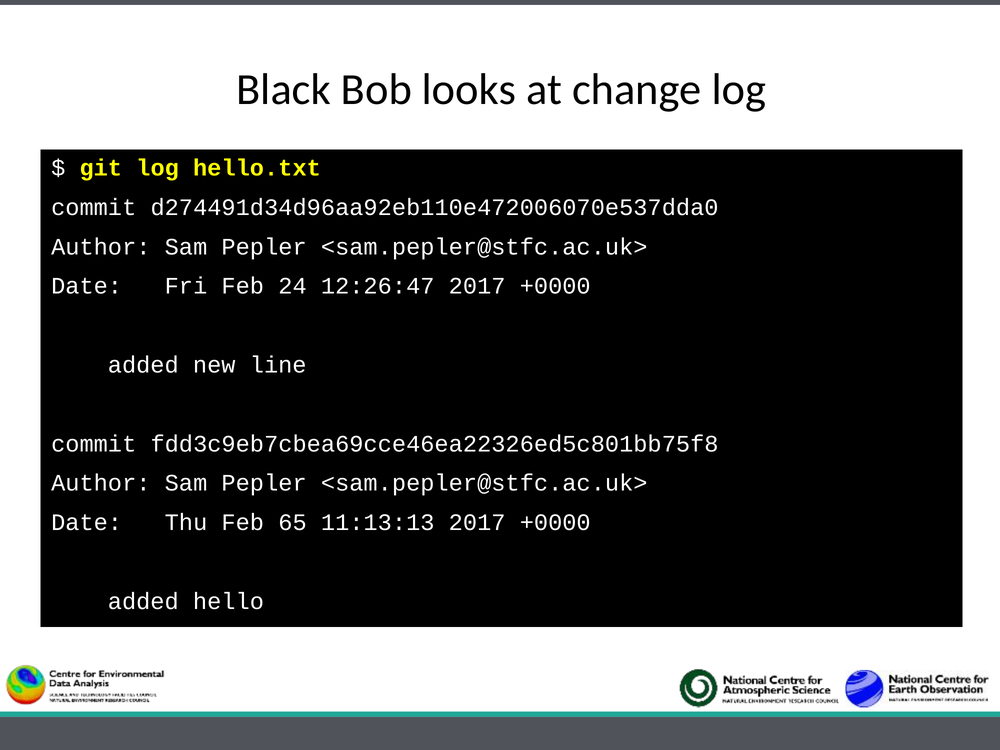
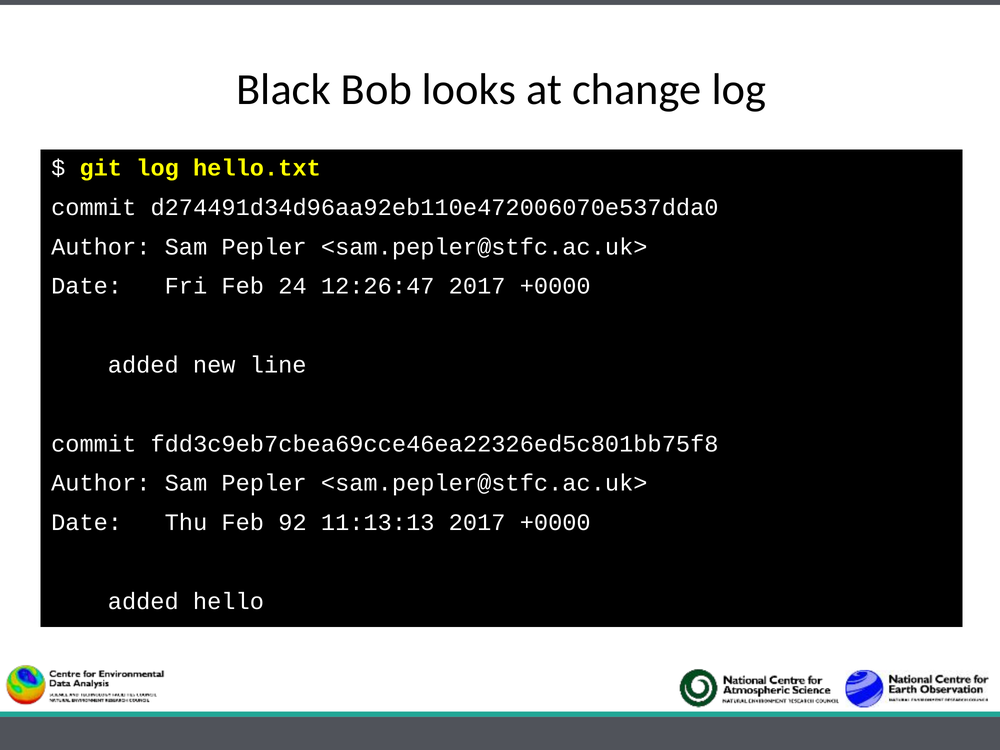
65: 65 -> 92
